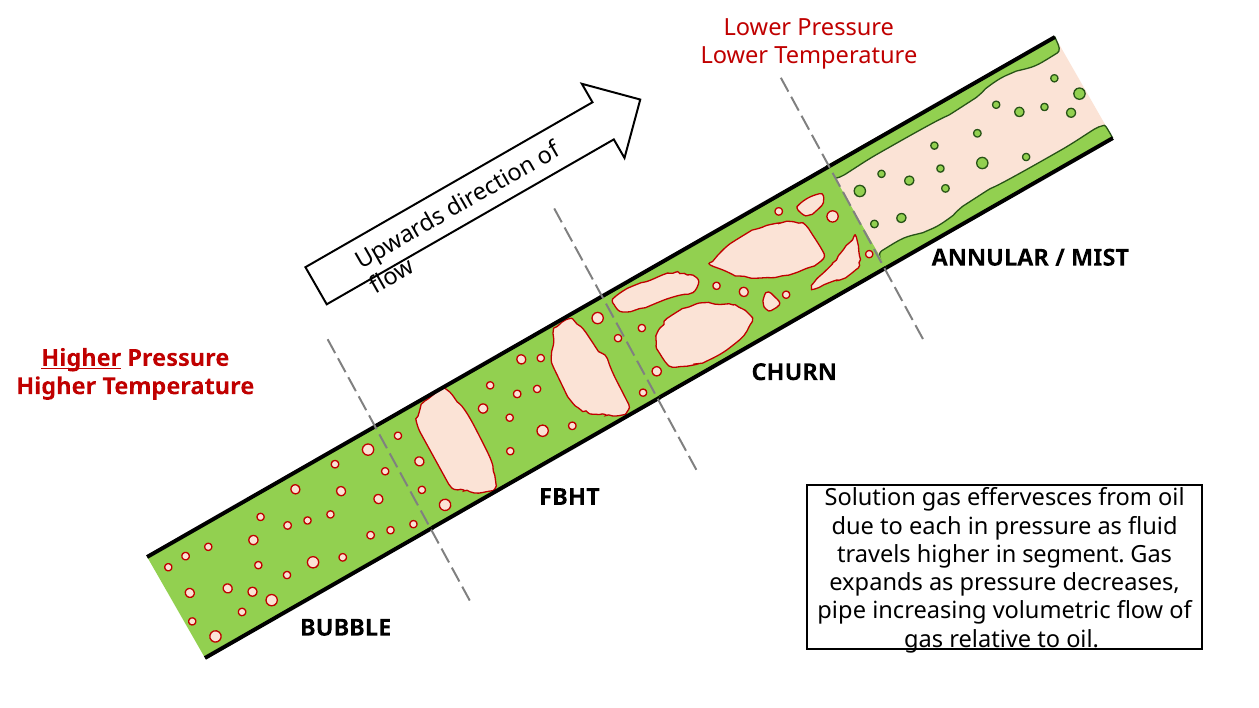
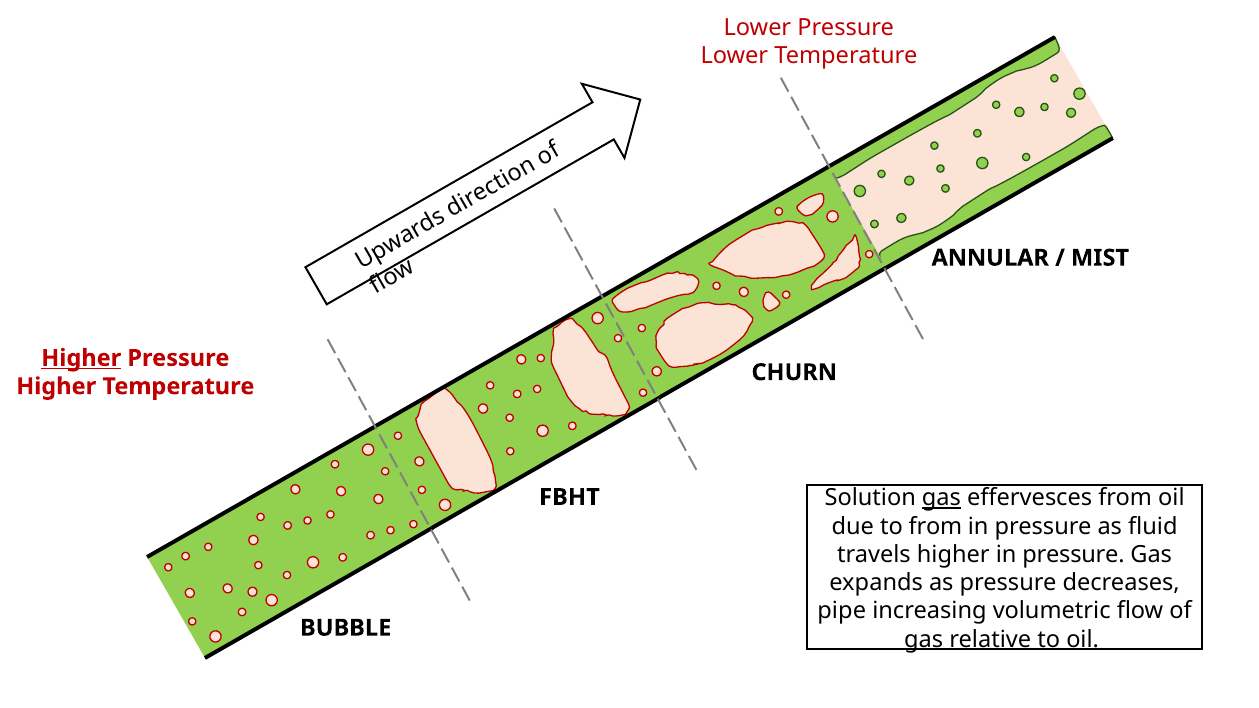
gas at (941, 498) underline: none -> present
to each: each -> from
higher in segment: segment -> pressure
